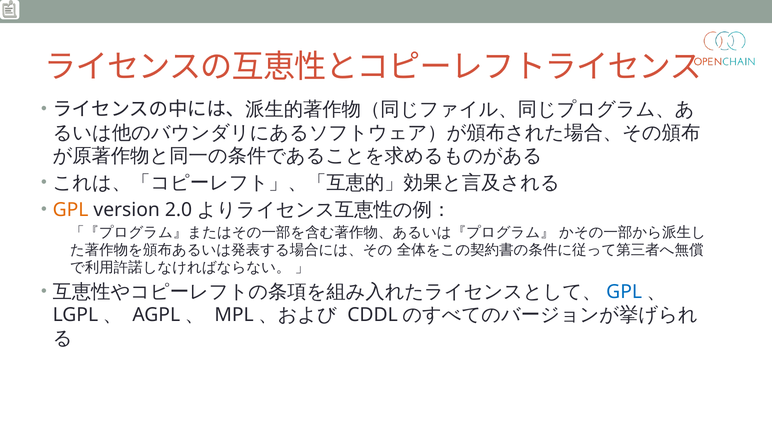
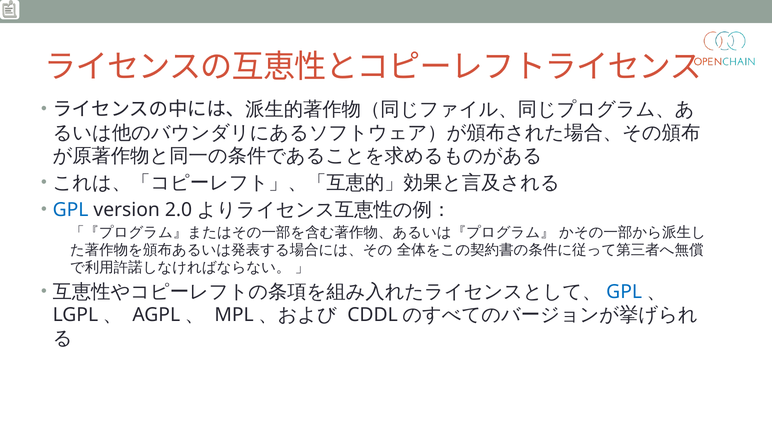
GPL at (71, 210) colour: orange -> blue
